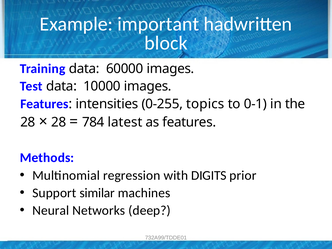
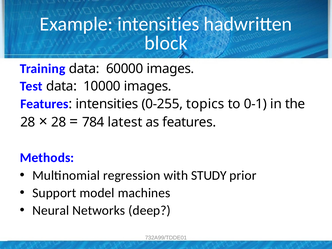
Example important: important -> intensities
DIGITS: DIGITS -> STUDY
similar: similar -> model
